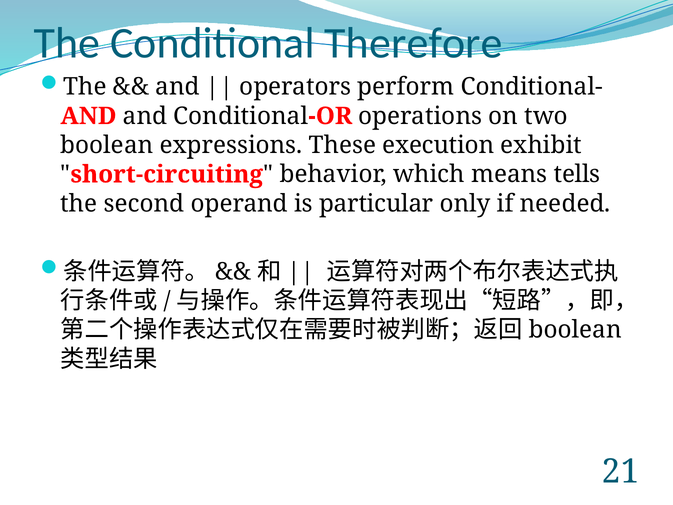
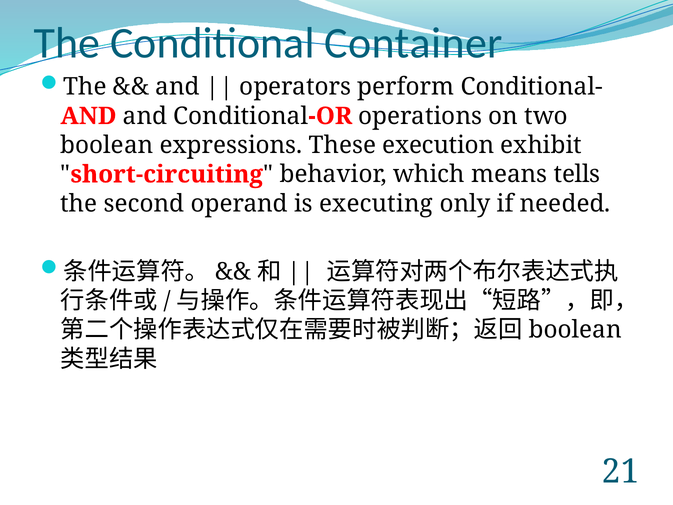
Therefore: Therefore -> Container
particular: particular -> executing
